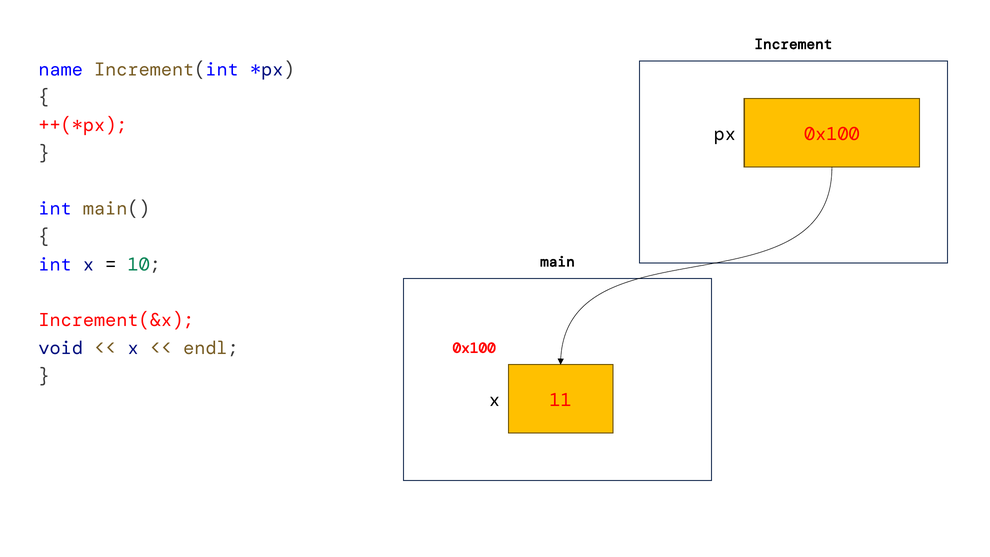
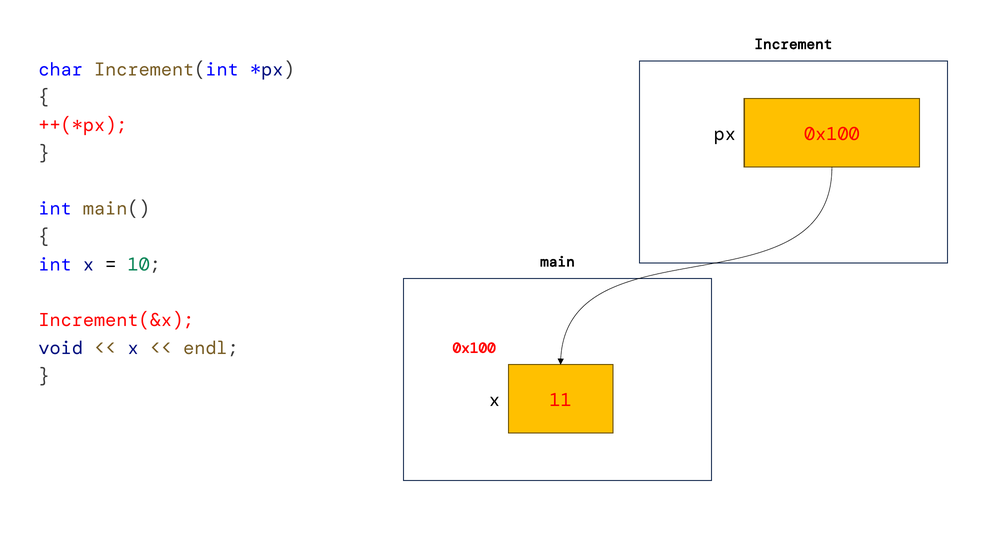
name: name -> char
